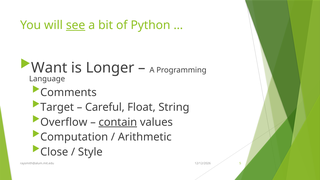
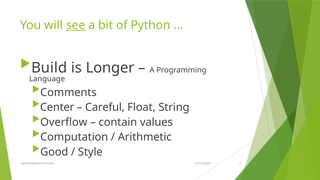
Want: Want -> Build
Target: Target -> Center
contain underline: present -> none
Close: Close -> Good
